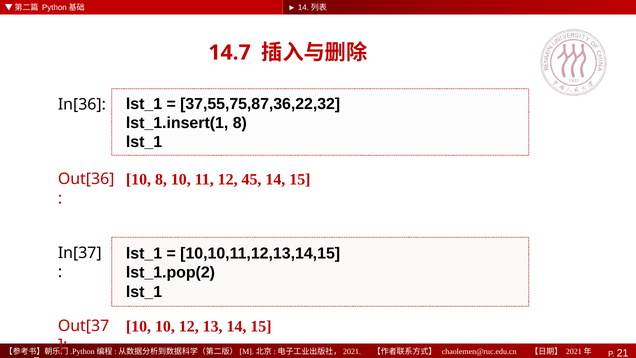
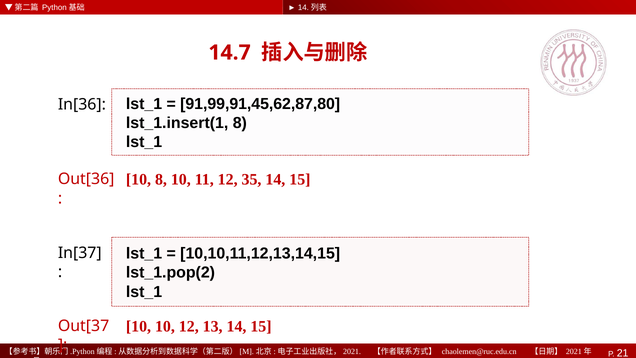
37,55,75,87,36,22,32: 37,55,75,87,36,22,32 -> 91,99,91,45,62,87,80
45: 45 -> 35
